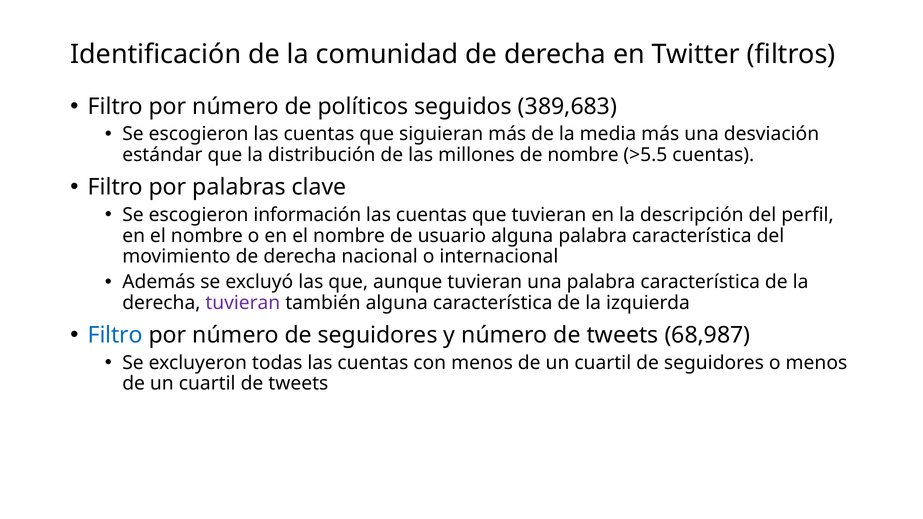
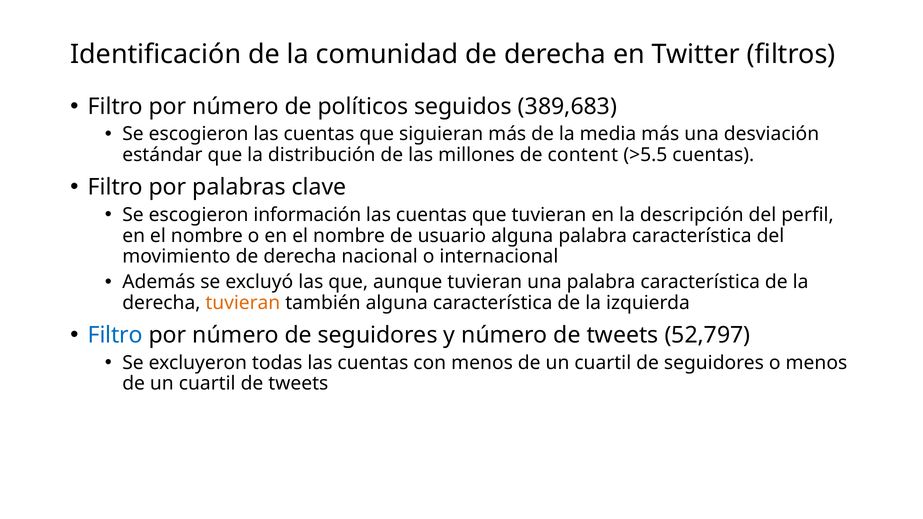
de nombre: nombre -> content
tuvieran at (243, 303) colour: purple -> orange
68,987: 68,987 -> 52,797
